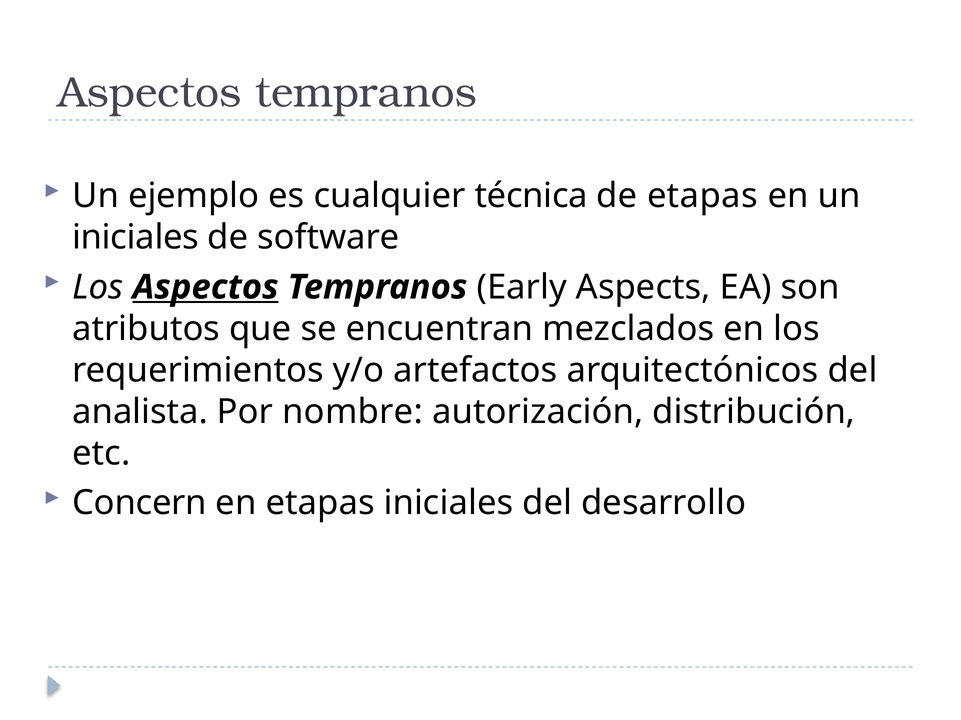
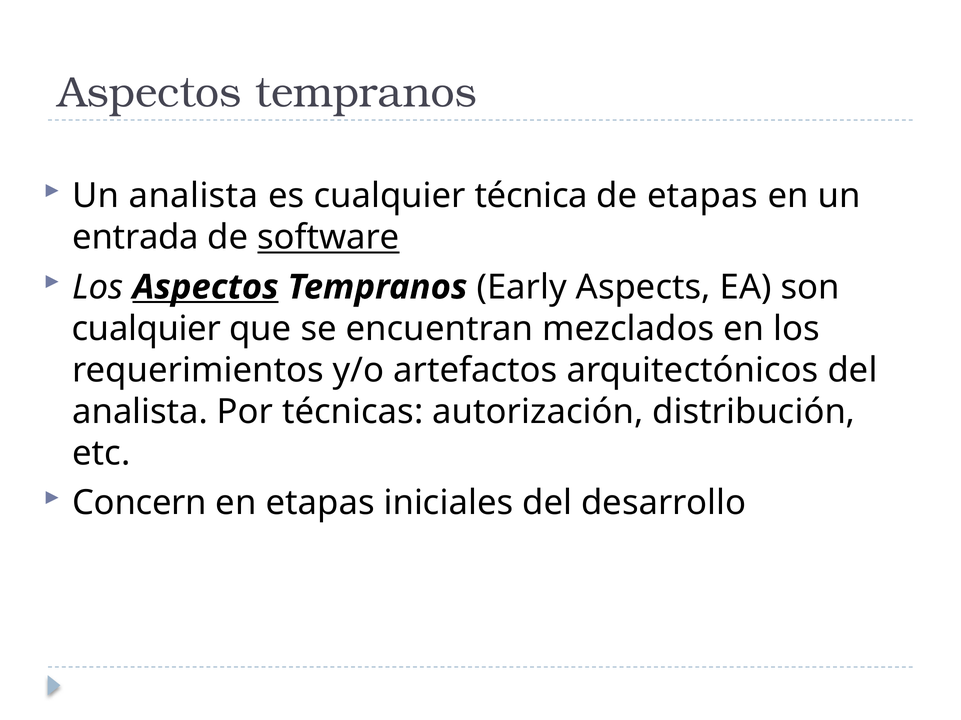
Un ejemplo: ejemplo -> analista
iniciales at (136, 238): iniciales -> entrada
software underline: none -> present
atributos at (146, 329): atributos -> cualquier
nombre: nombre -> técnicas
